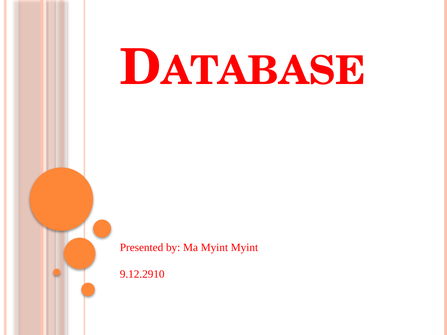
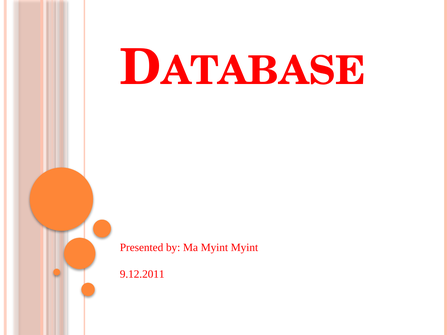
9.12.2910: 9.12.2910 -> 9.12.2011
